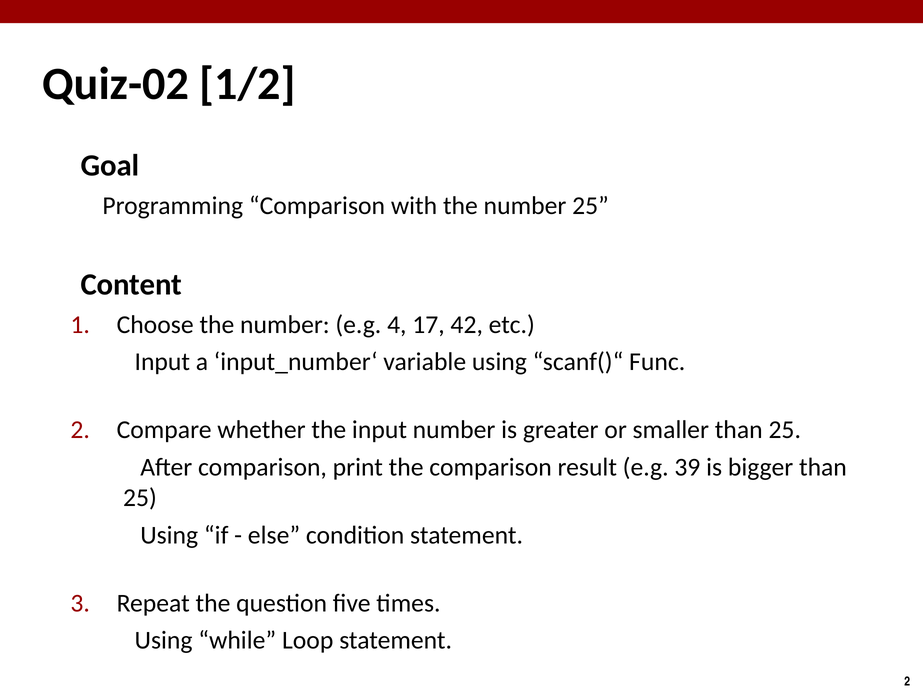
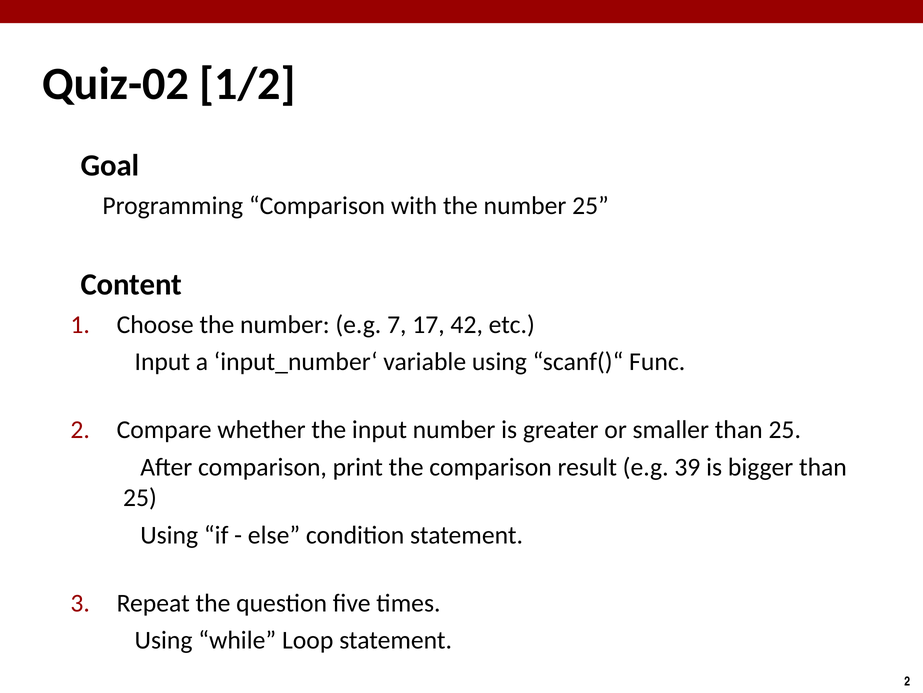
4: 4 -> 7
